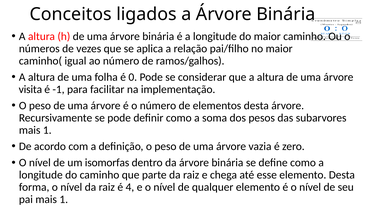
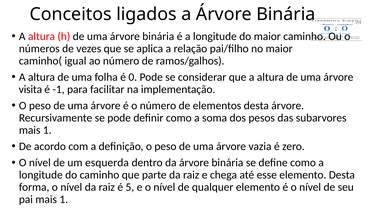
isomorfas: isomorfas -> esquerda
4: 4 -> 5
